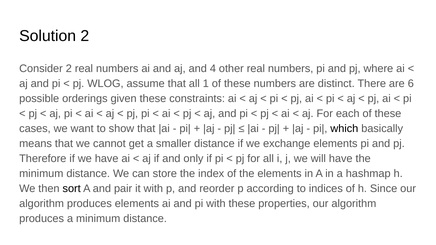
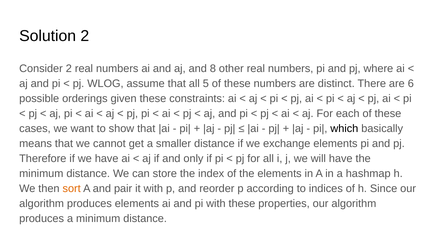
4: 4 -> 8
1: 1 -> 5
sort colour: black -> orange
